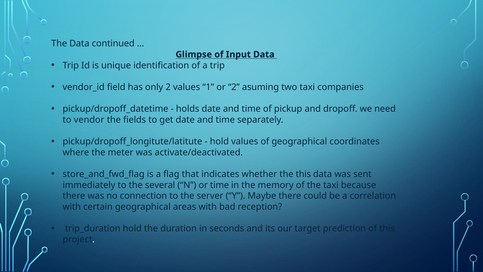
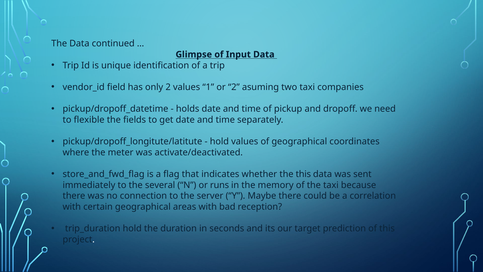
vendor: vendor -> ﬂexible
or time: time -> runs
